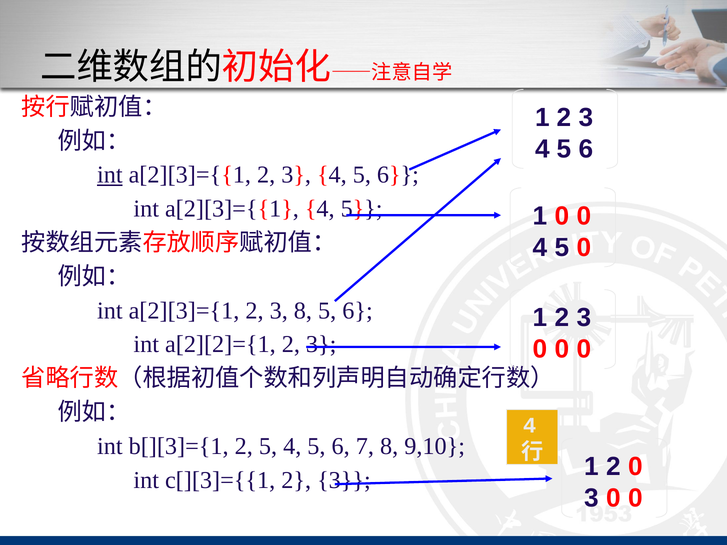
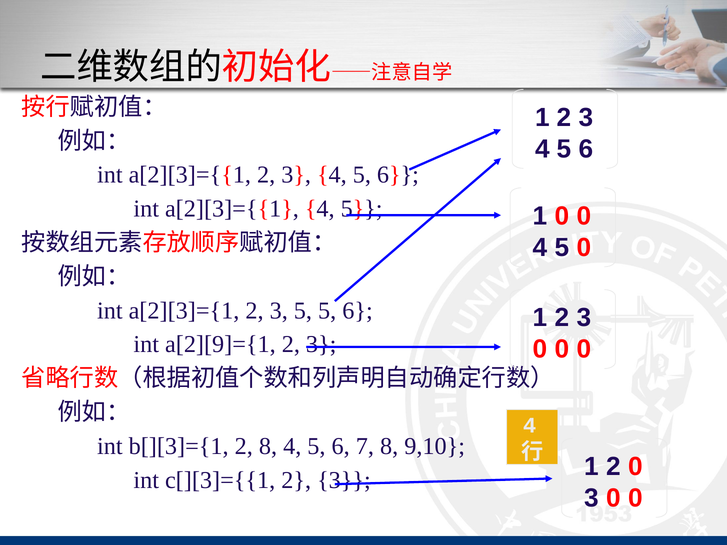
int at (110, 175) underline: present -> none
3 8: 8 -> 5
a[2][2]={1: a[2][2]={1 -> a[2][9]={1
2 5: 5 -> 8
